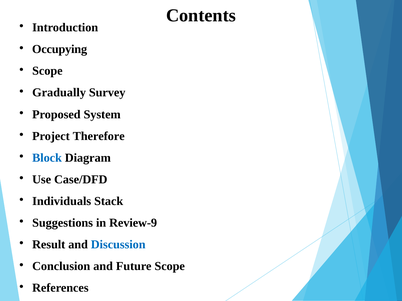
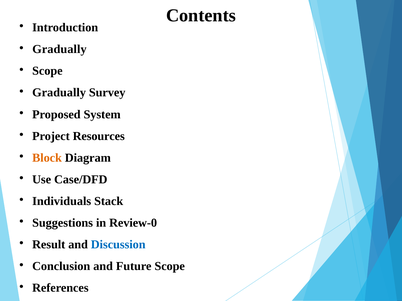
Occupying at (60, 49): Occupying -> Gradually
Therefore: Therefore -> Resources
Block colour: blue -> orange
Review-9: Review-9 -> Review-0
